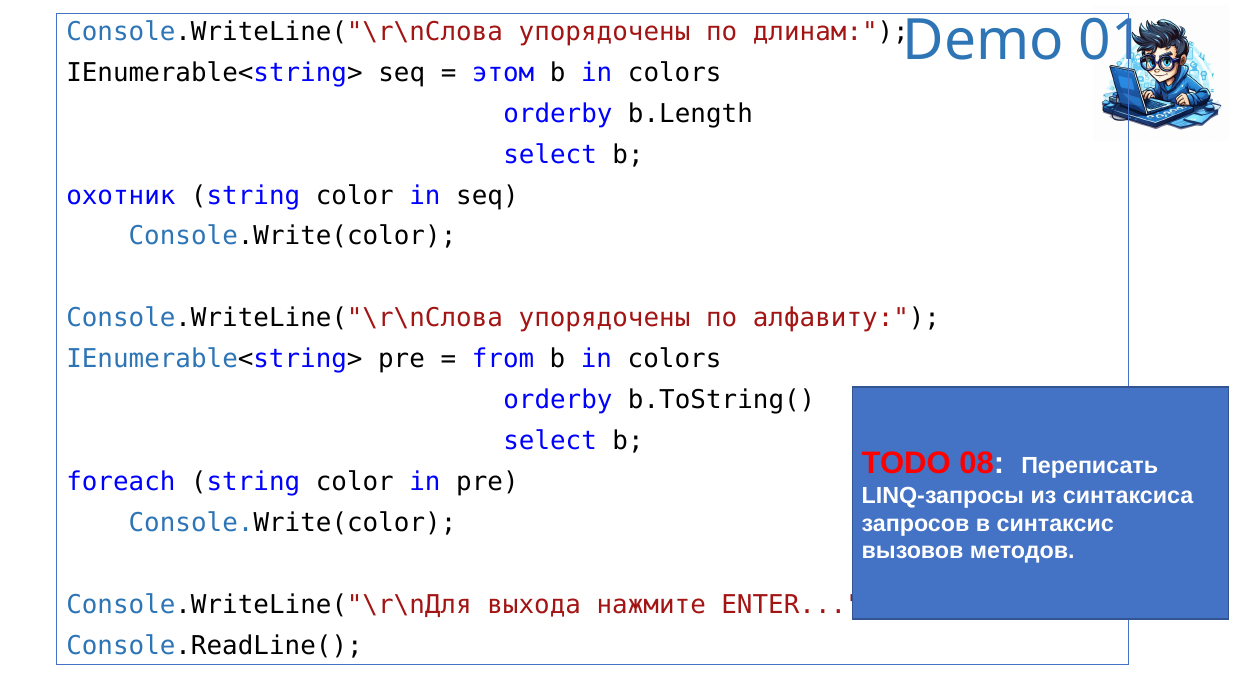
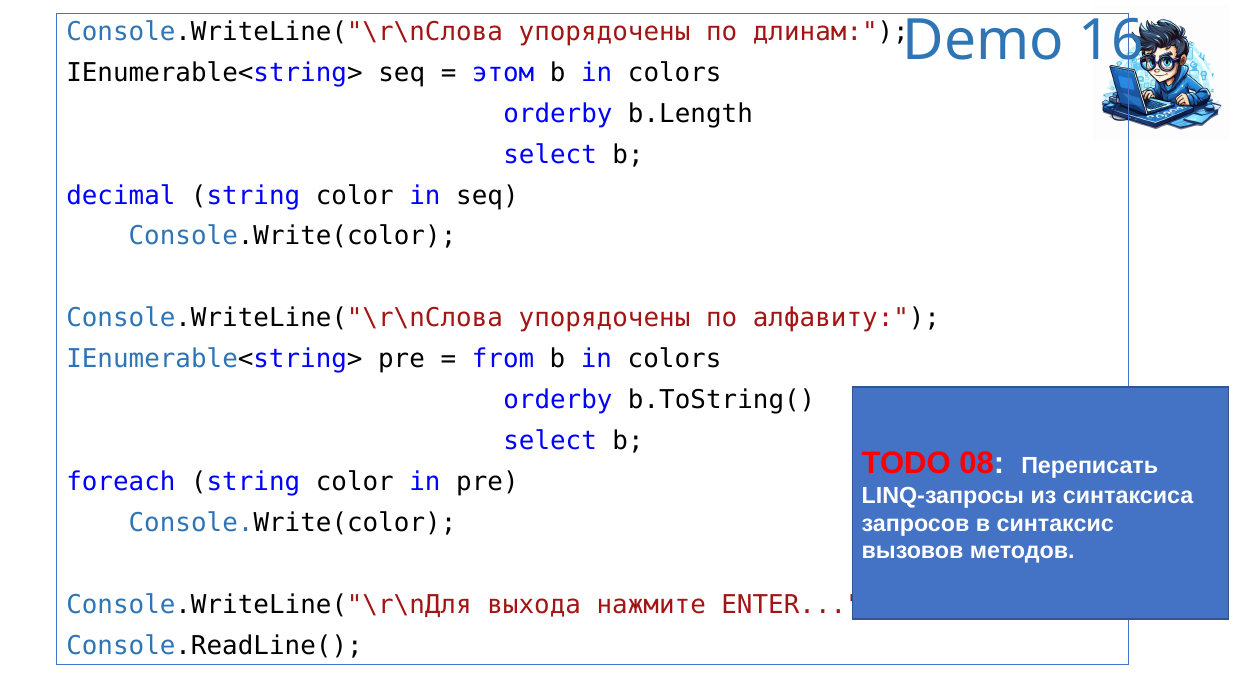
01: 01 -> 16
охотник: охотник -> decimal
